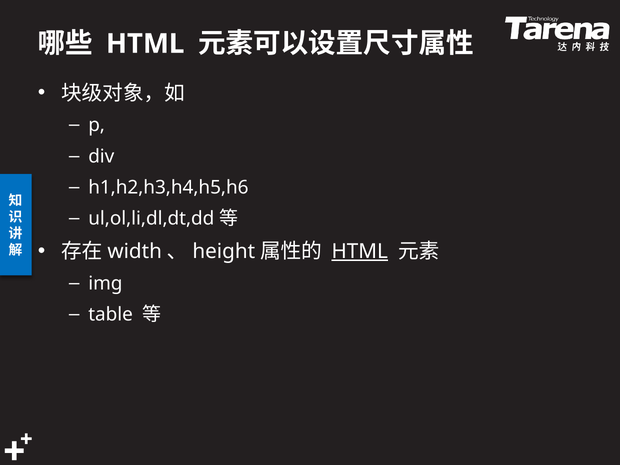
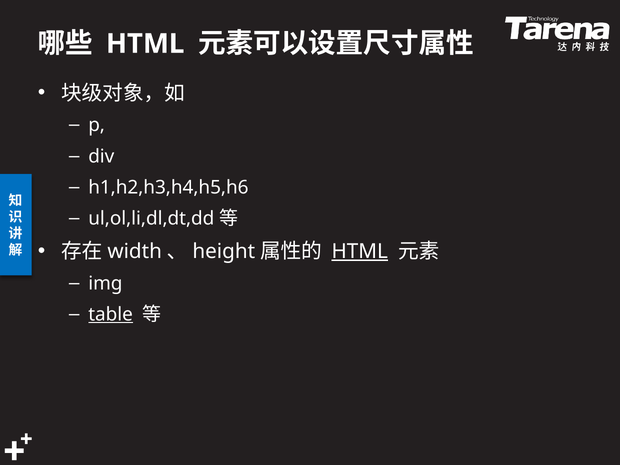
table underline: none -> present
